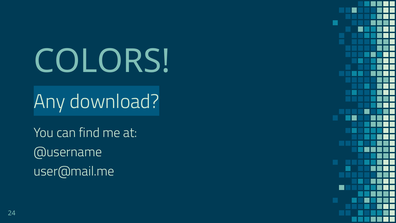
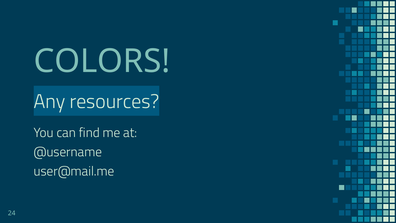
download: download -> resources
